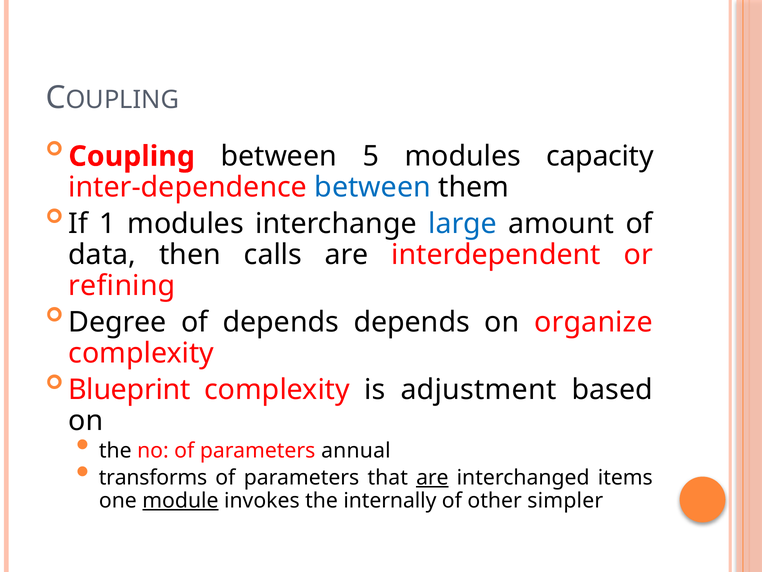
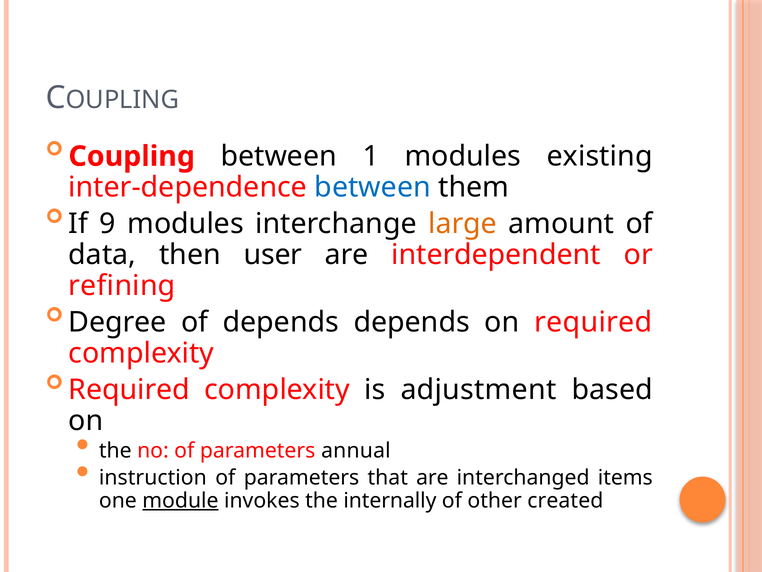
5: 5 -> 1
capacity: capacity -> existing
1: 1 -> 9
large colour: blue -> orange
calls: calls -> user
on organize: organize -> required
Blueprint at (129, 390): Blueprint -> Required
transforms: transforms -> instruction
are at (432, 477) underline: present -> none
simpler: simpler -> created
